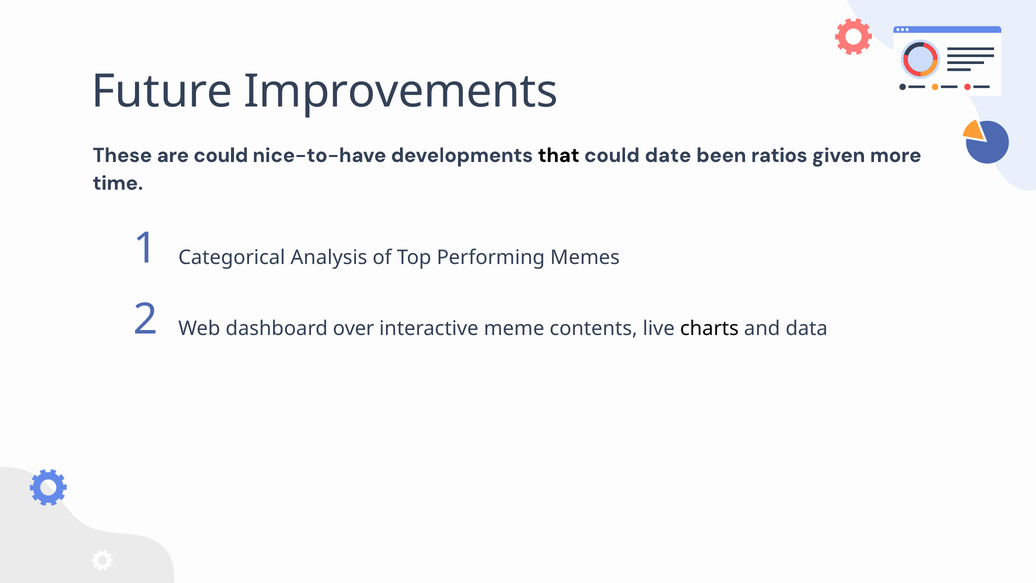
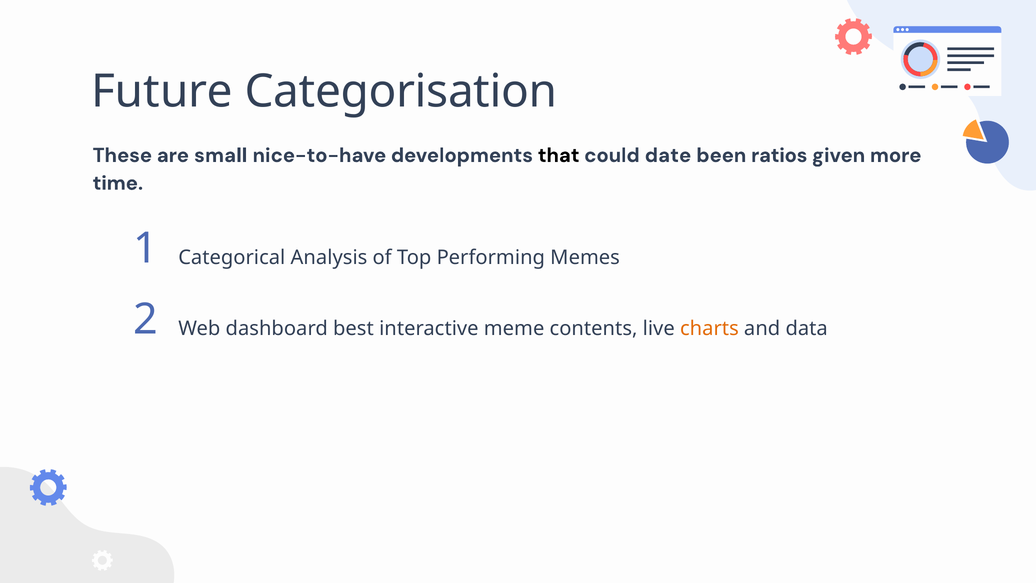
Improvements: Improvements -> Categorisation
are could: could -> small
over: over -> best
charts colour: black -> orange
